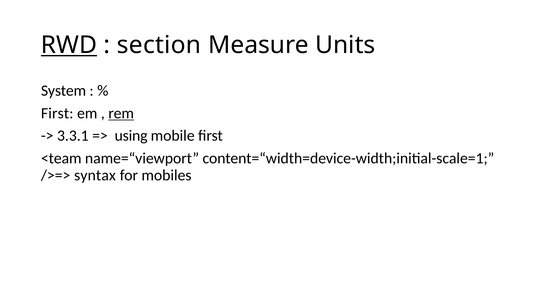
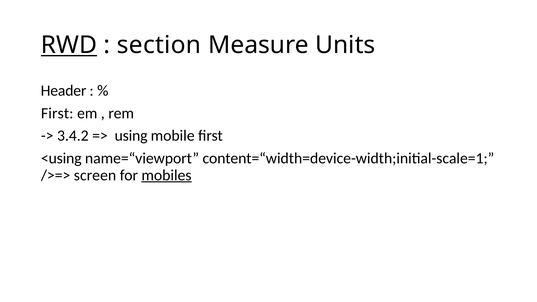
System: System -> Header
rem underline: present -> none
3.3.1: 3.3.1 -> 3.4.2
<team: <team -> <using
syntax: syntax -> screen
mobiles underline: none -> present
